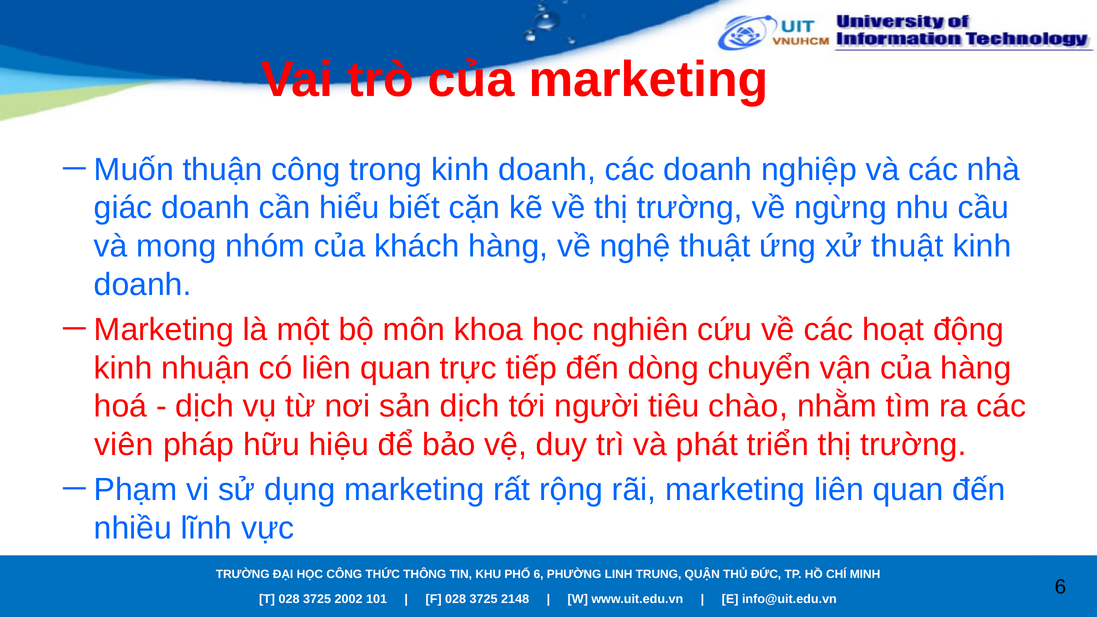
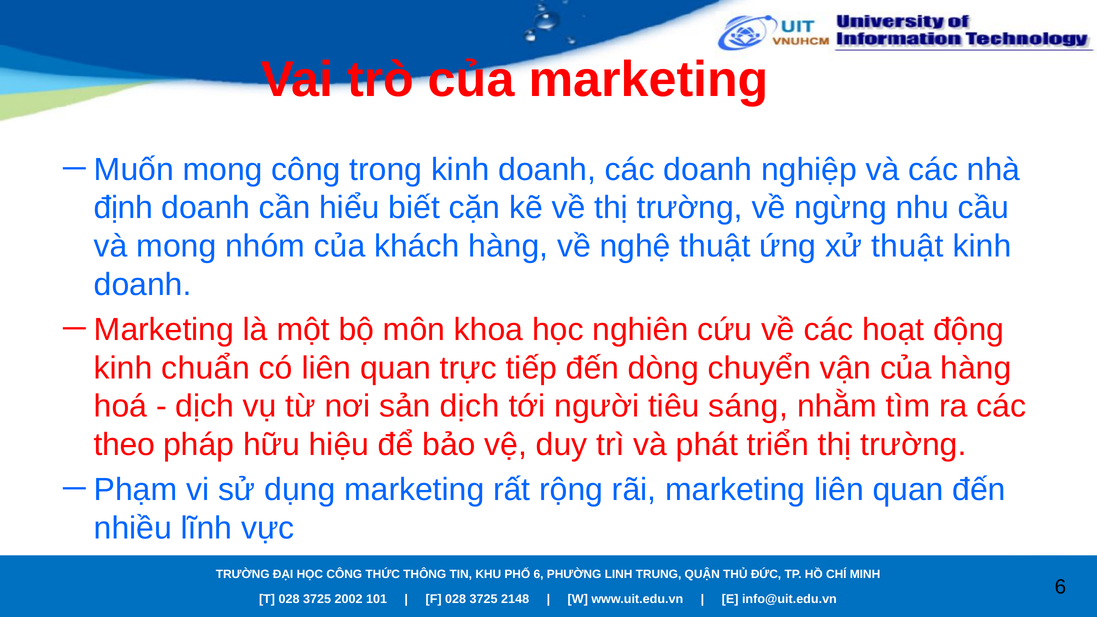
Muốn thuận: thuận -> mong
giác: giác -> định
nhuận: nhuận -> chuẩn
chào: chào -> sáng
viên: viên -> theo
